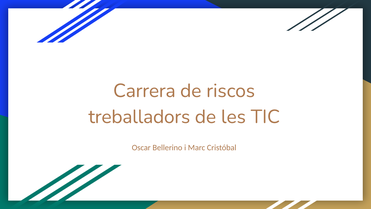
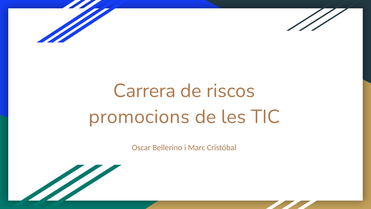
treballadors: treballadors -> promocions
